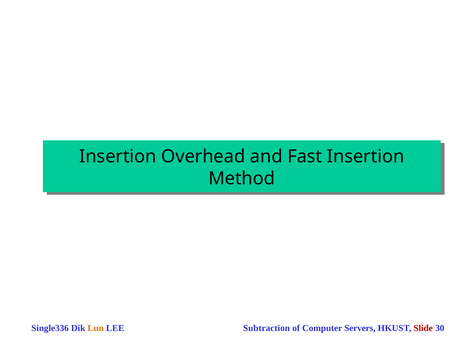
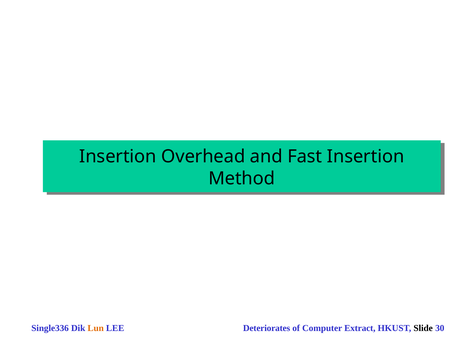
Subtraction: Subtraction -> Deteriorates
Servers: Servers -> Extract
Slide colour: red -> black
